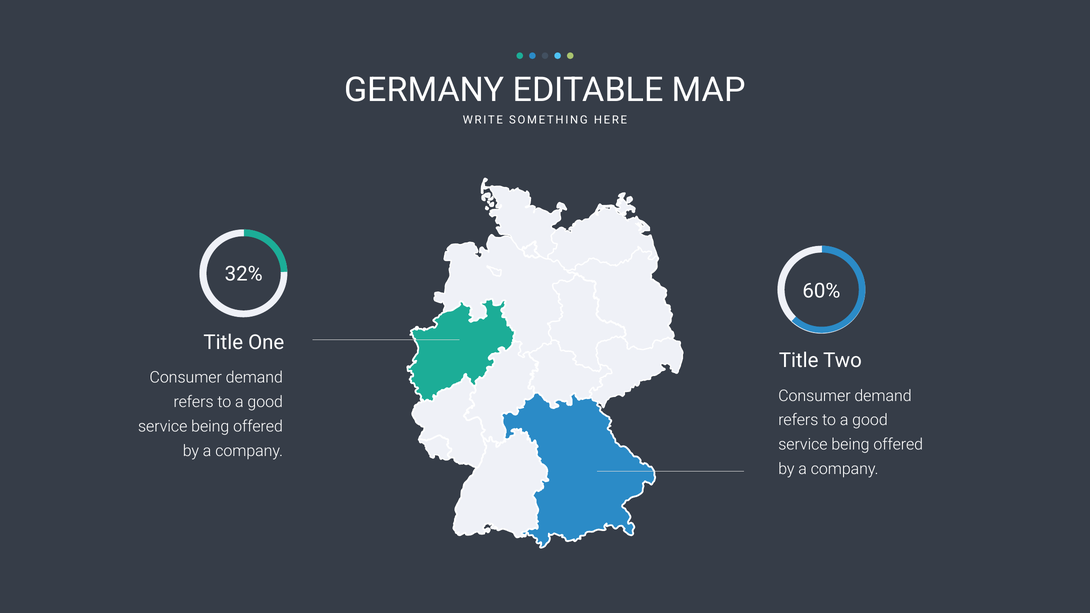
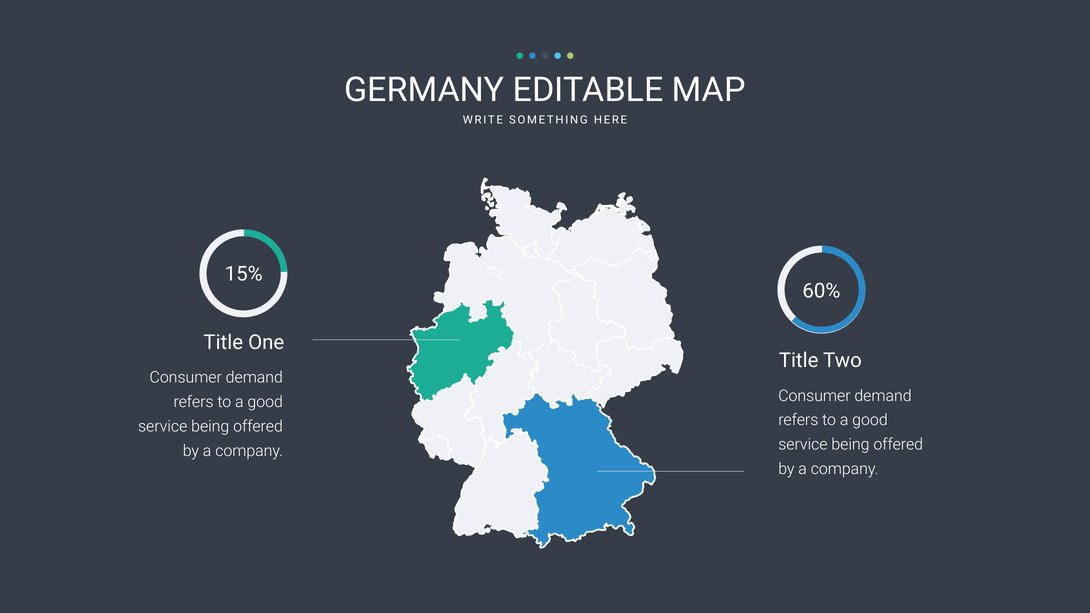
32%: 32% -> 15%
